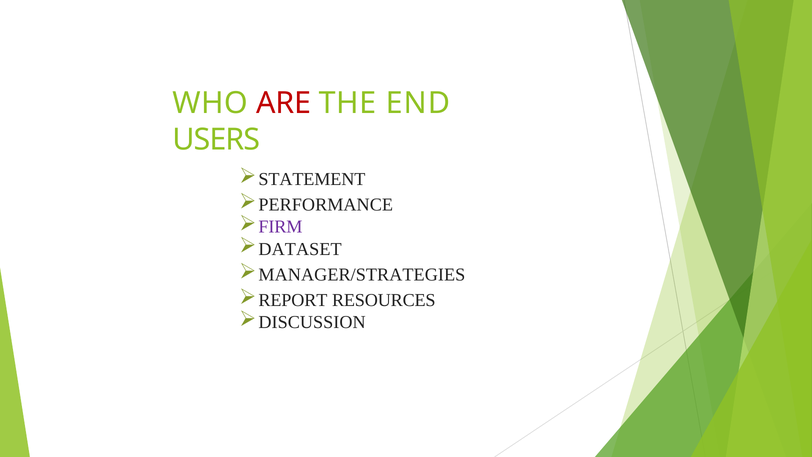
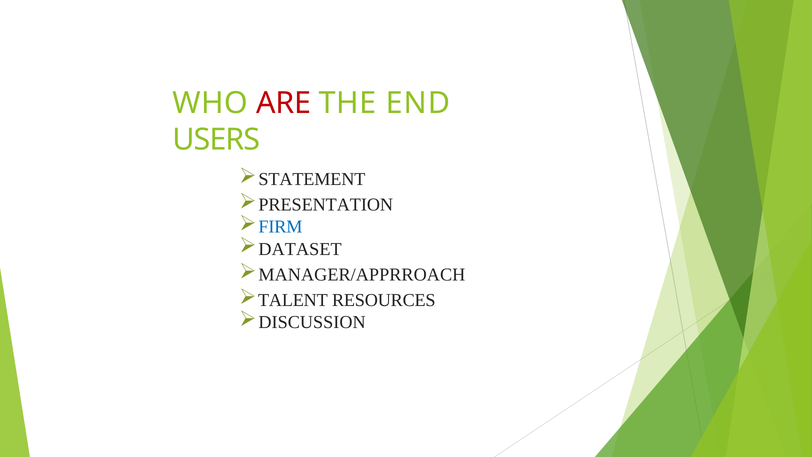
PERFORMANCE: PERFORMANCE -> PRESENTATION
FIRM colour: purple -> blue
MANAGER/STRATEGIES: MANAGER/STRATEGIES -> MANAGER/APPRROACH
REPORT: REPORT -> TALENT
